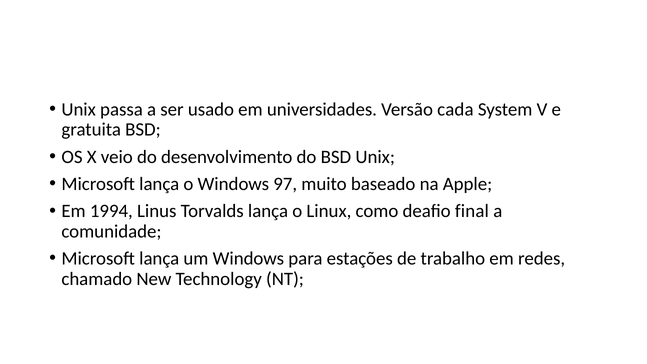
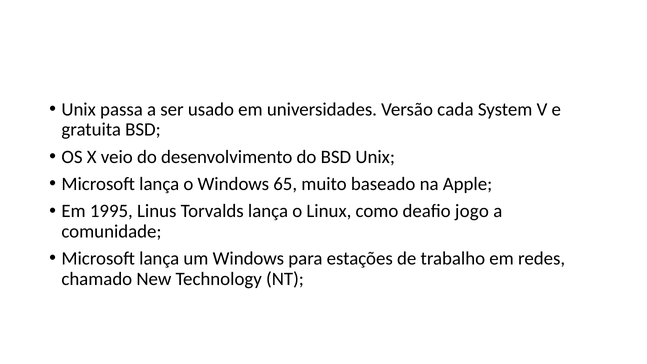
97: 97 -> 65
1994: 1994 -> 1995
final: final -> jogo
